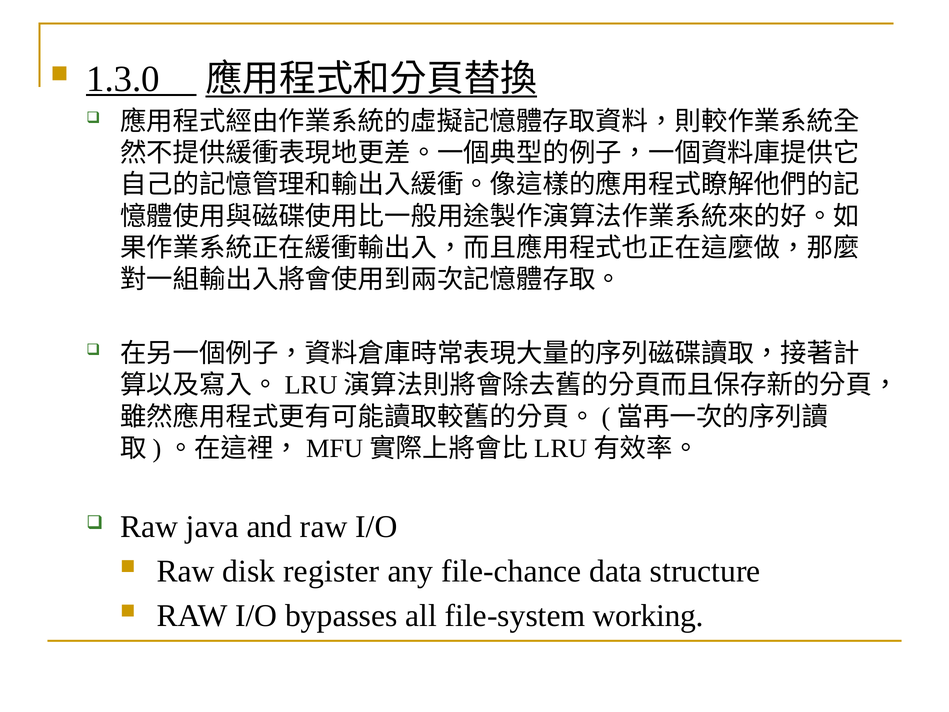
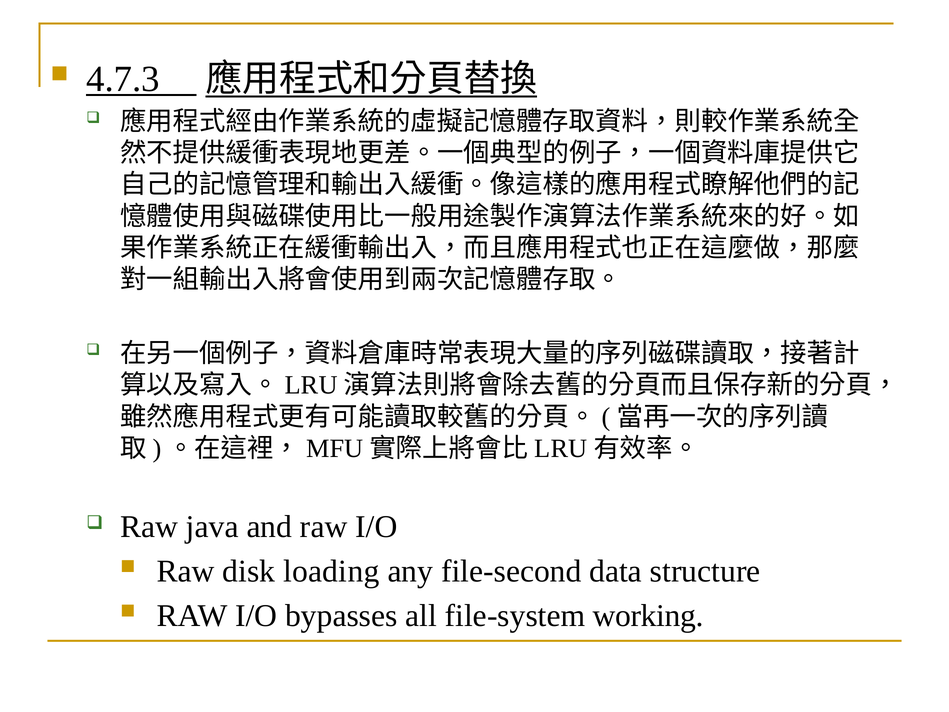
1.3.0: 1.3.0 -> 4.7.3
register: register -> loading
file-chance: file-chance -> file-second
